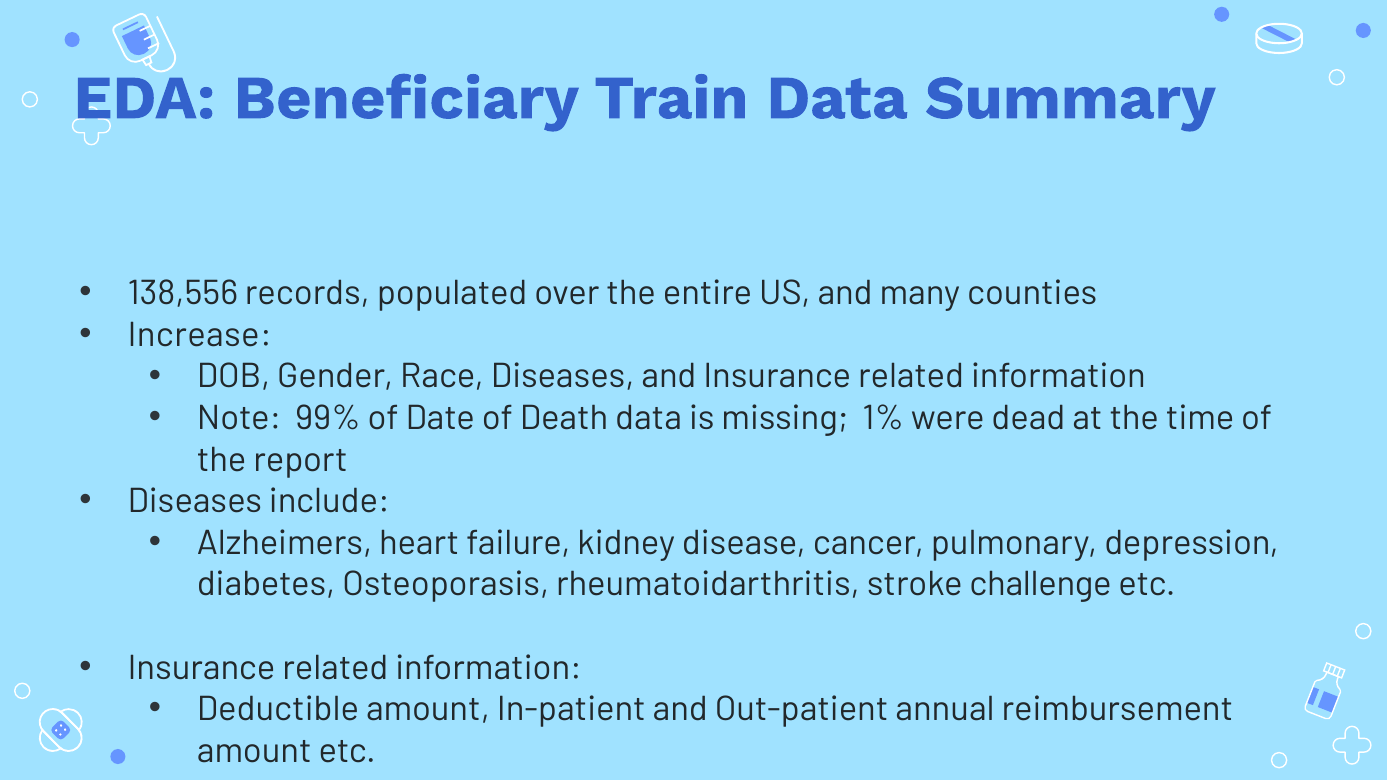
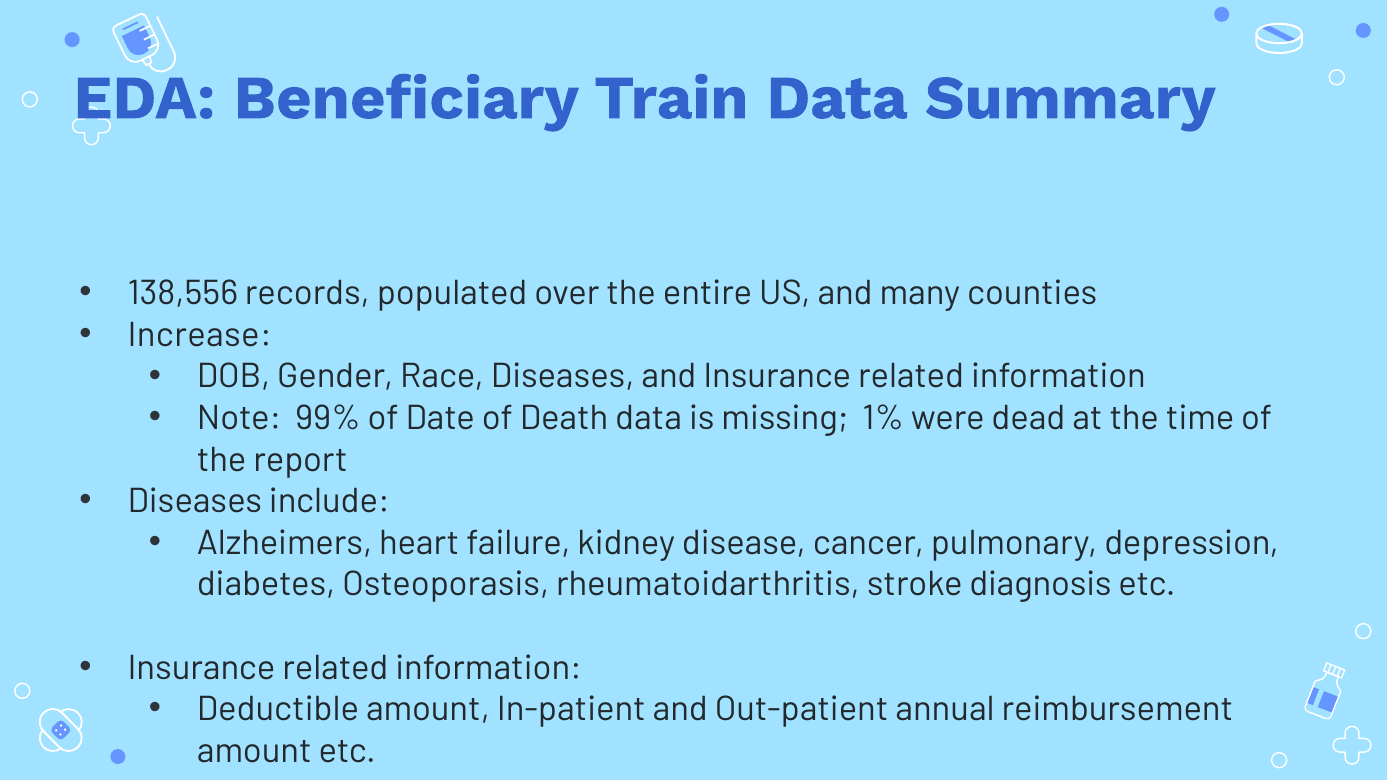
challenge: challenge -> diagnosis
